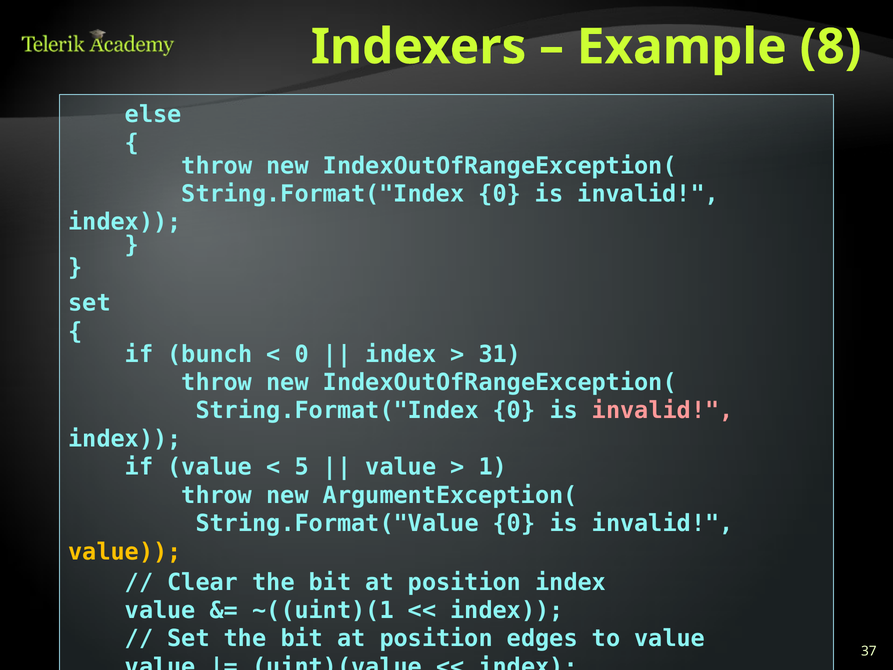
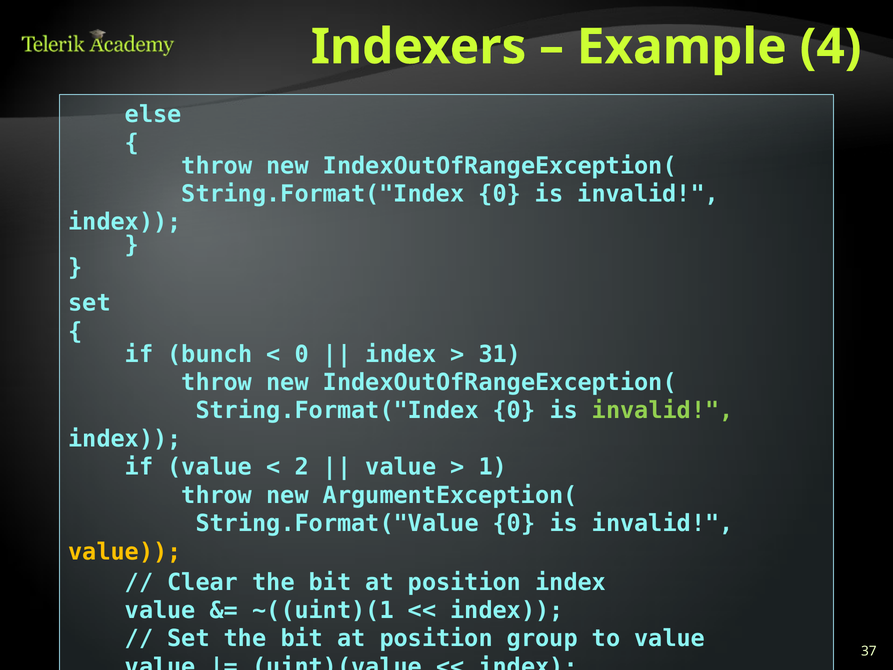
8: 8 -> 4
invalid at (663, 410) colour: pink -> light green
5: 5 -> 2
edges: edges -> group
